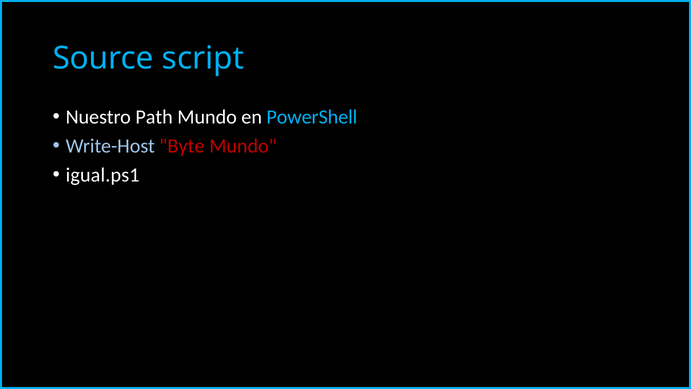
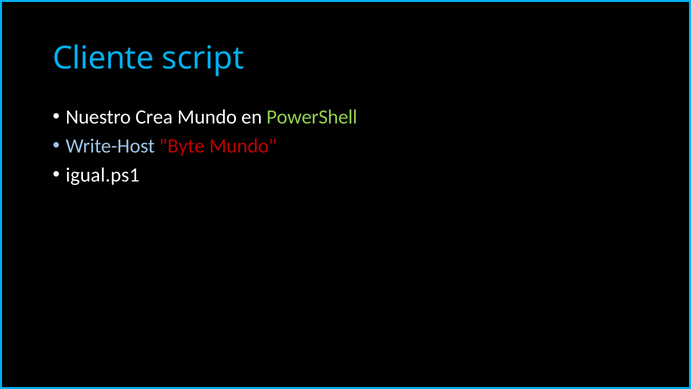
Source: Source -> Cliente
Path: Path -> Crea
PowerShell colour: light blue -> light green
